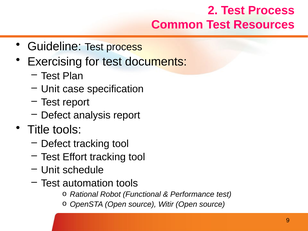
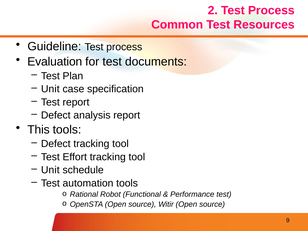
Exercising: Exercising -> Evaluation
Title: Title -> This
